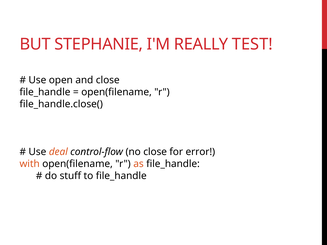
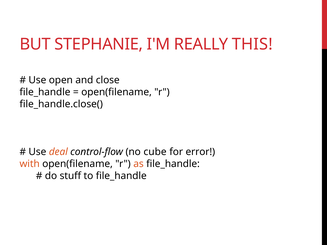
TEST: TEST -> THIS
no close: close -> cube
